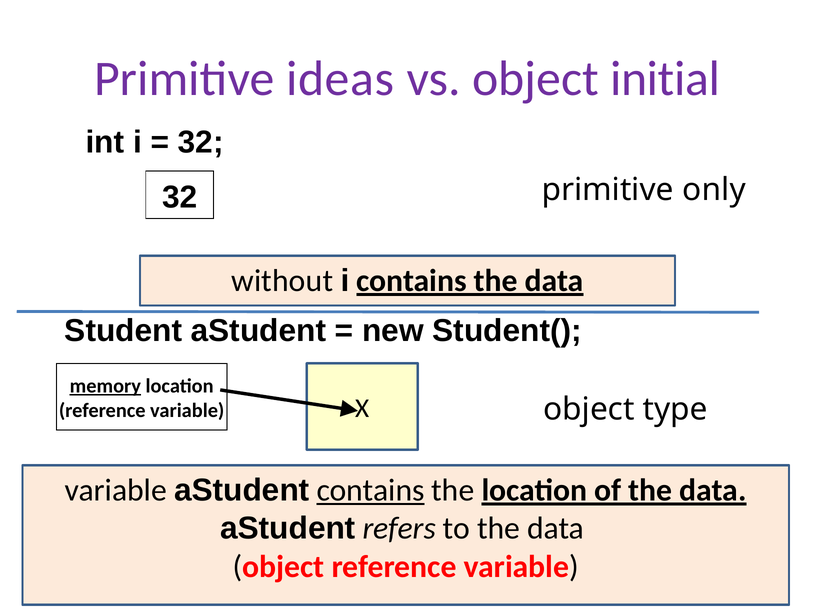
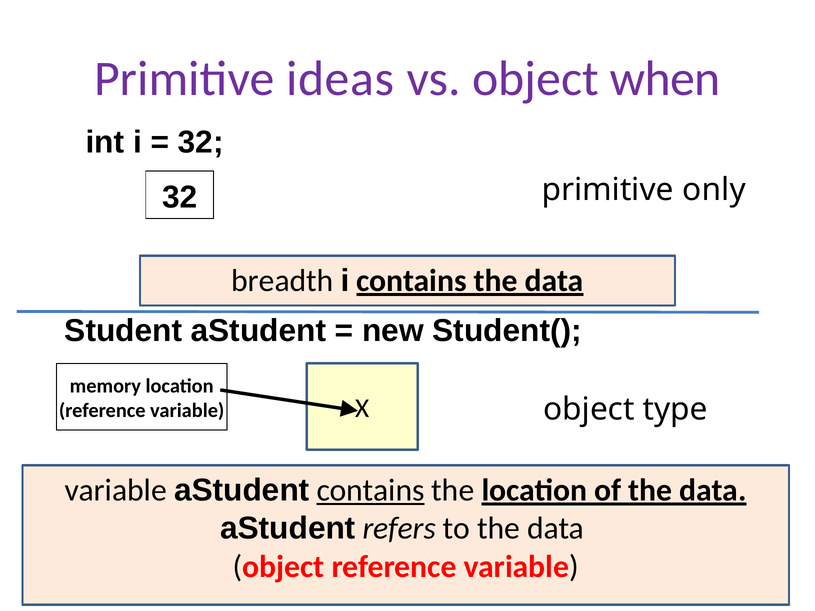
initial: initial -> when
without: without -> breadth
memory underline: present -> none
